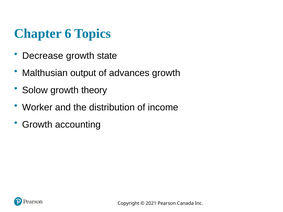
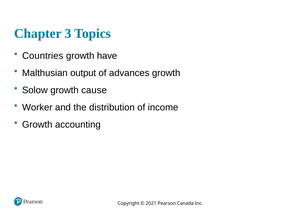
6: 6 -> 3
Decrease: Decrease -> Countries
state: state -> have
theory: theory -> cause
